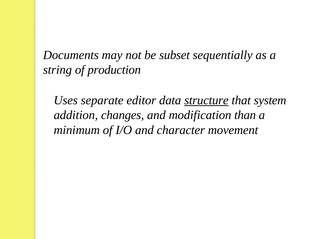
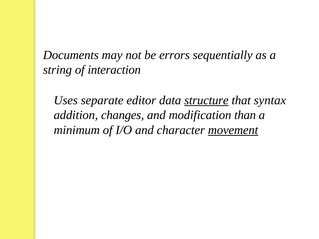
subset: subset -> errors
production: production -> interaction
system: system -> syntax
movement underline: none -> present
